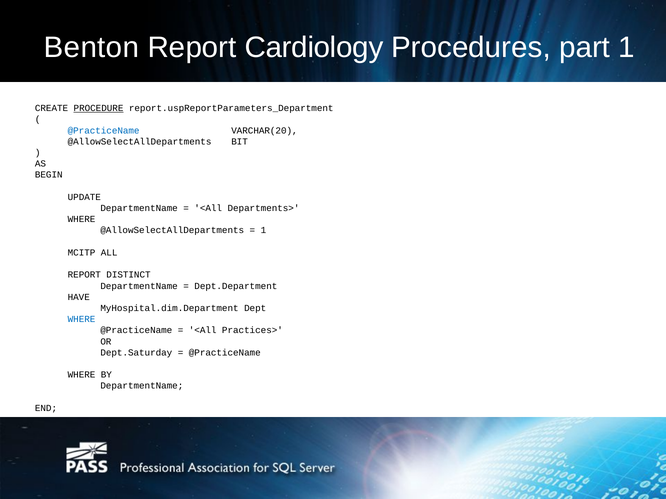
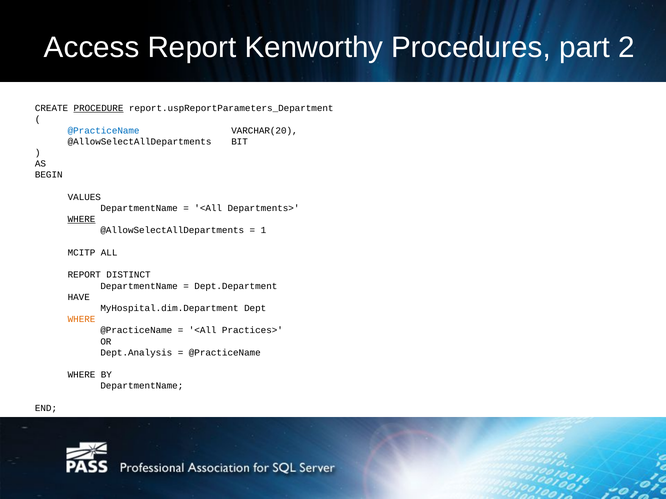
Benton: Benton -> Access
Cardiology: Cardiology -> Kenworthy
part 1: 1 -> 2
UPDATE: UPDATE -> VALUES
WHERE at (82, 220) underline: none -> present
WHERE at (82, 320) colour: blue -> orange
Dept.Saturday: Dept.Saturday -> Dept.Analysis
